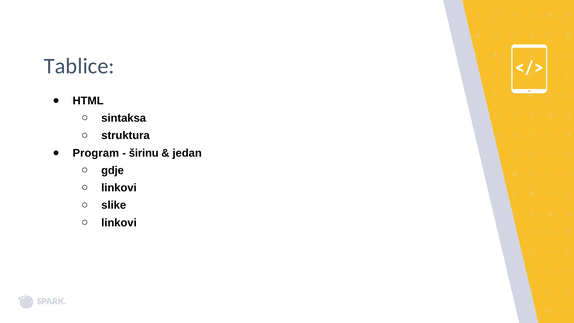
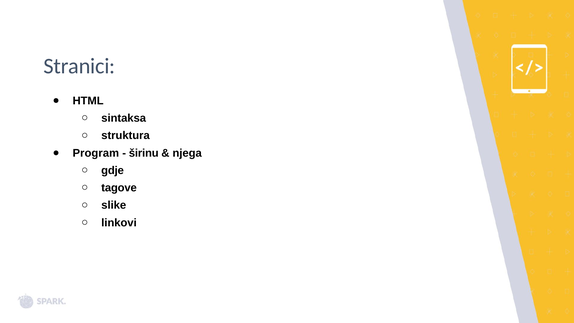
Tablice: Tablice -> Stranici
jedan: jedan -> njega
linkovi at (119, 188): linkovi -> tagove
